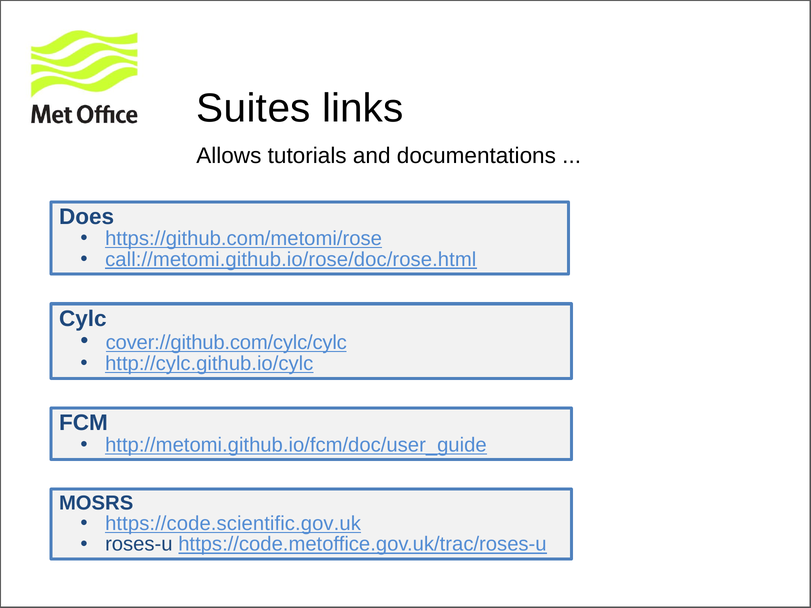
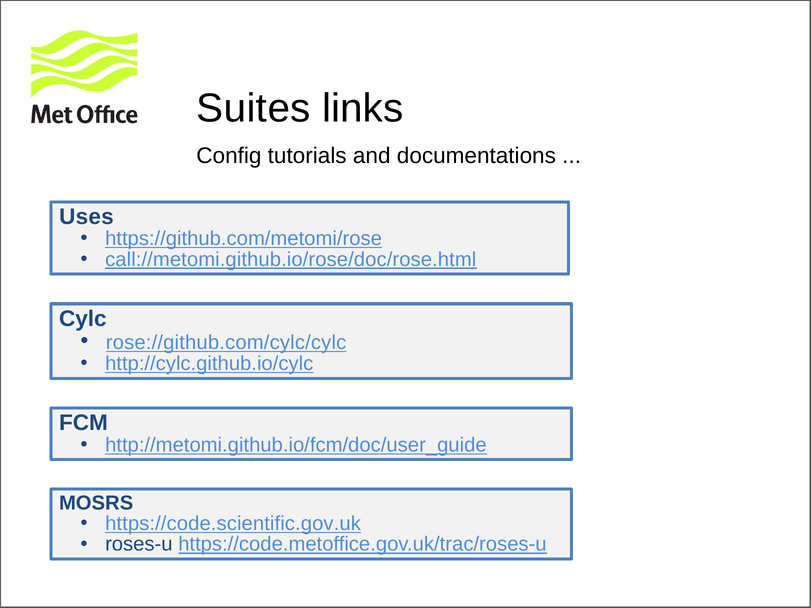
Allows: Allows -> Config
Does: Does -> Uses
cover://github.com/cylc/cylc: cover://github.com/cylc/cylc -> rose://github.com/cylc/cylc
